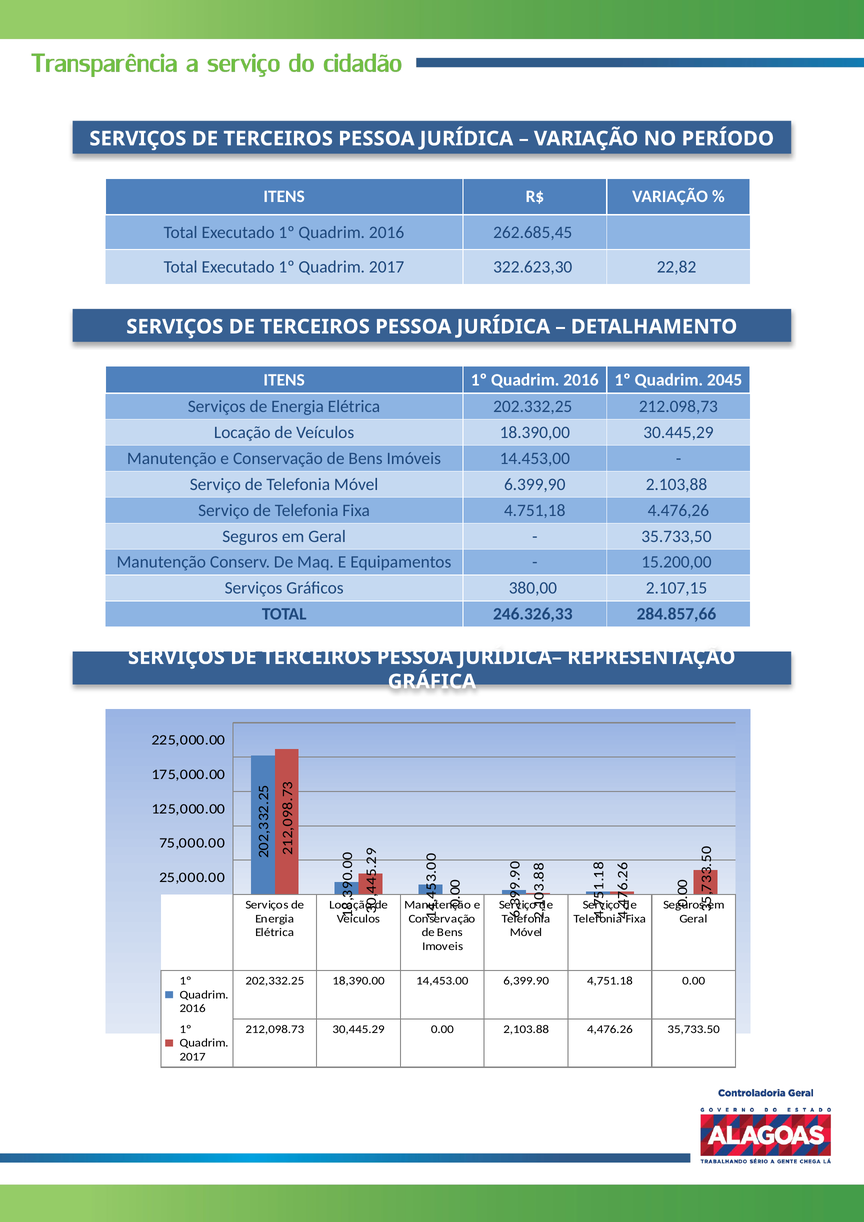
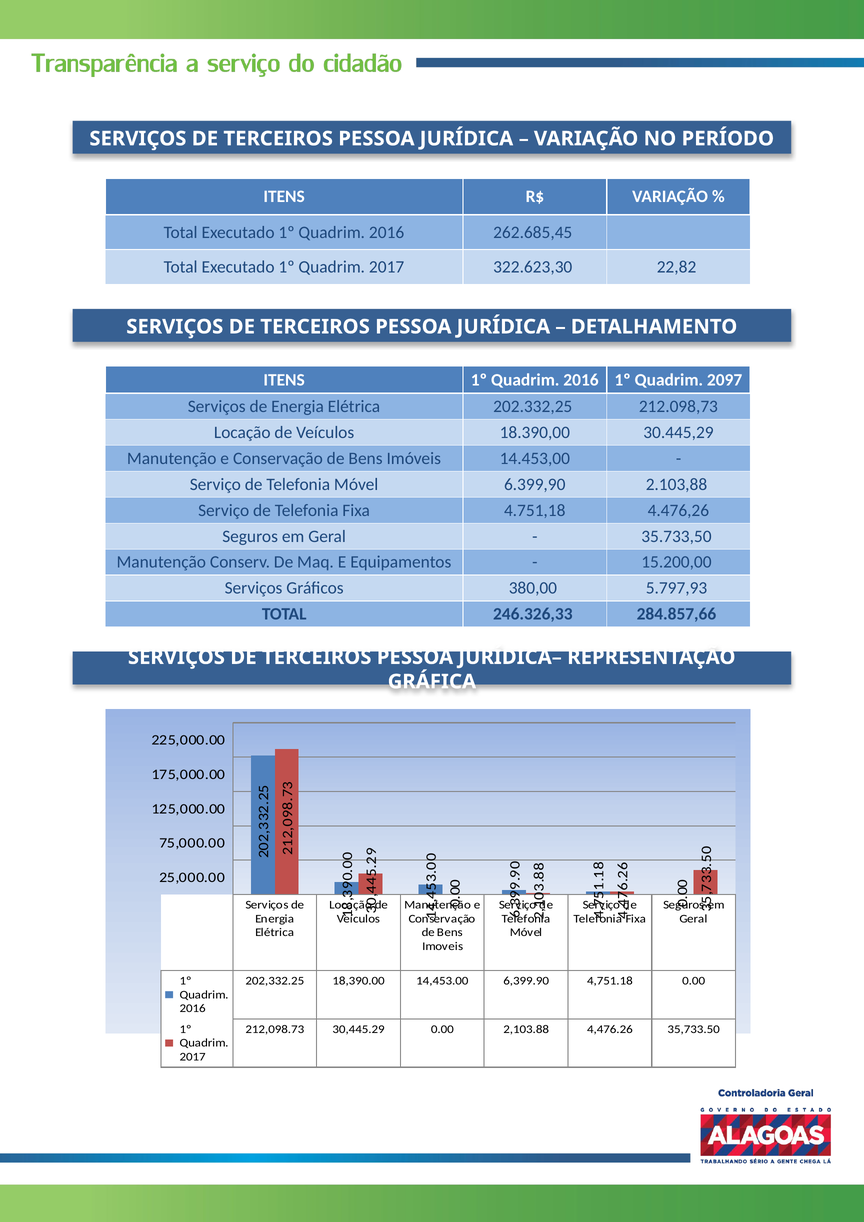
2045: 2045 -> 2097
2.107,15: 2.107,15 -> 5.797,93
